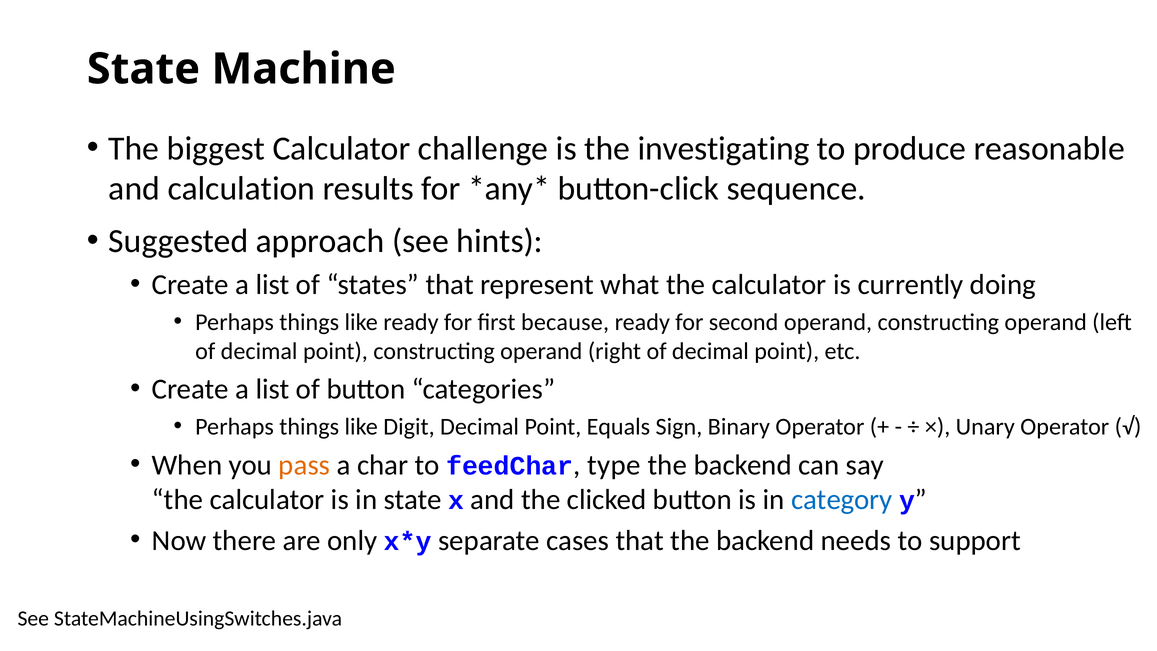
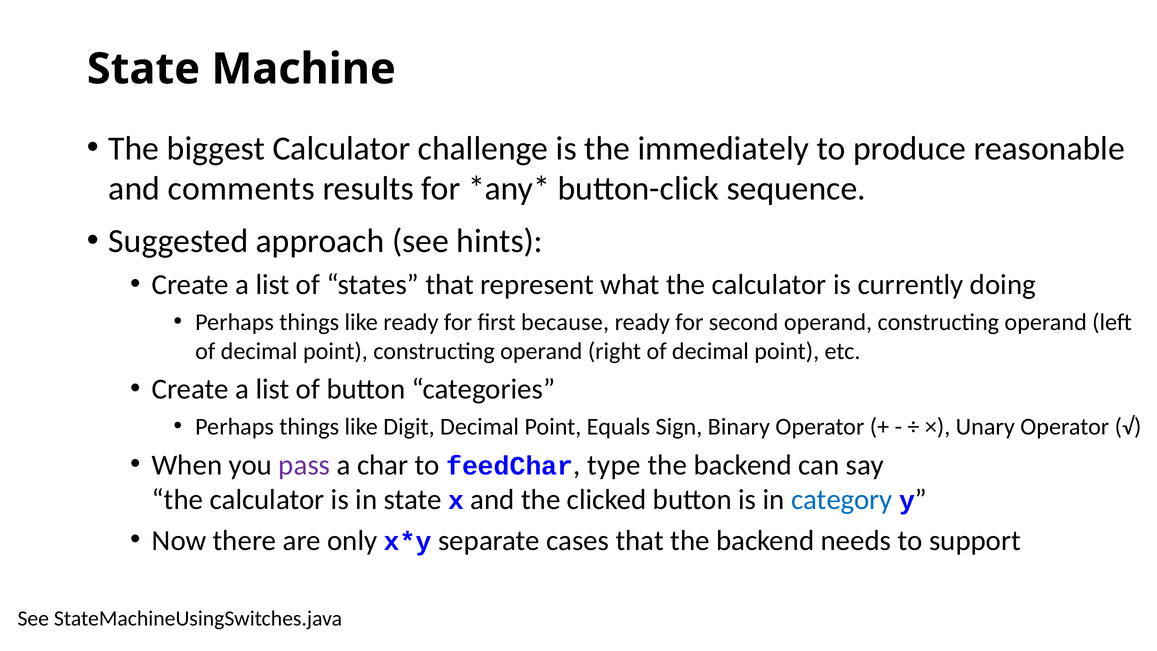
investigating: investigating -> immediately
calculation: calculation -> comments
pass colour: orange -> purple
